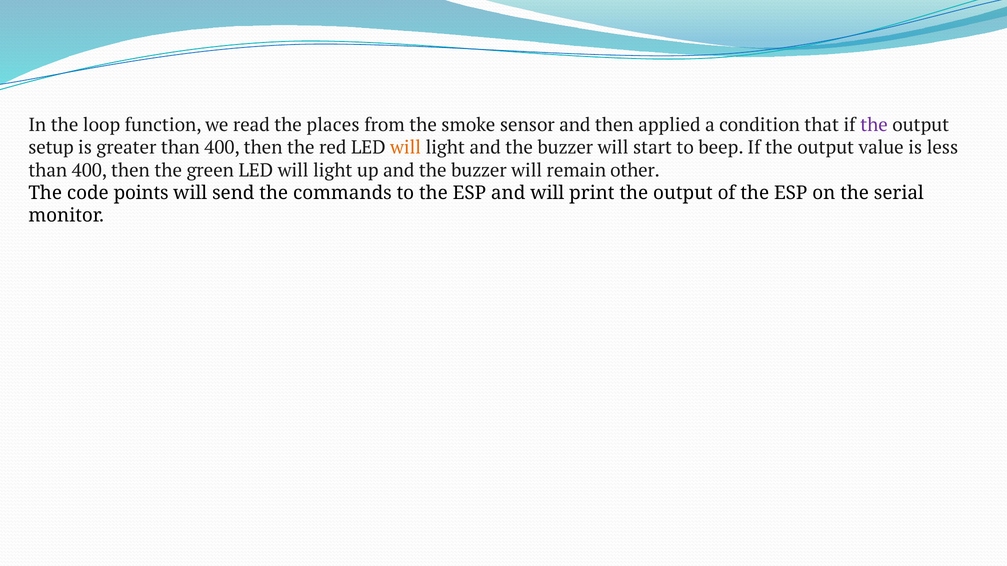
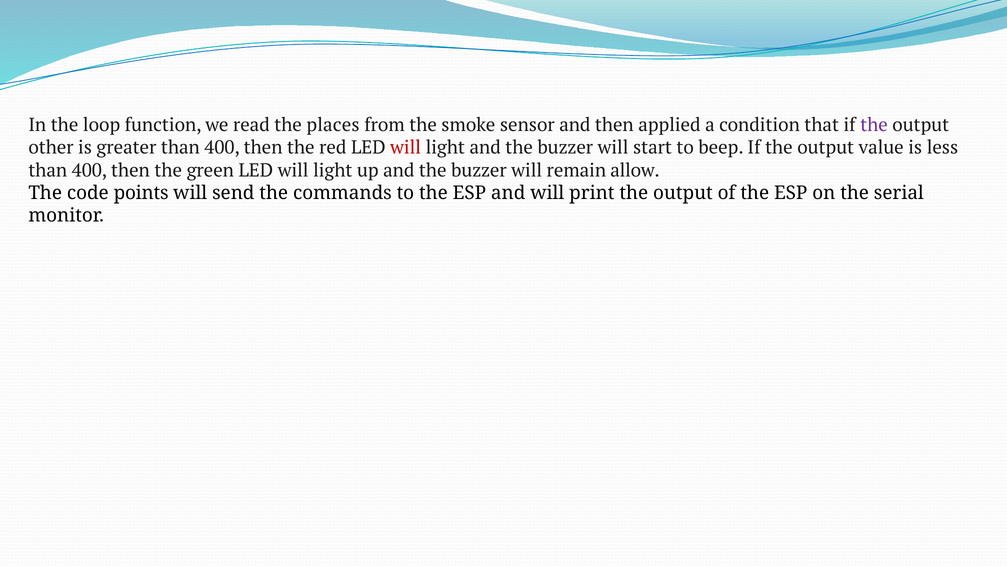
setup: setup -> other
will at (406, 148) colour: orange -> red
other: other -> allow
